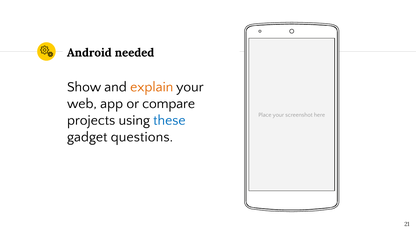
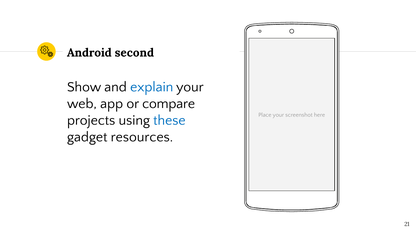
needed: needed -> second
explain colour: orange -> blue
questions: questions -> resources
